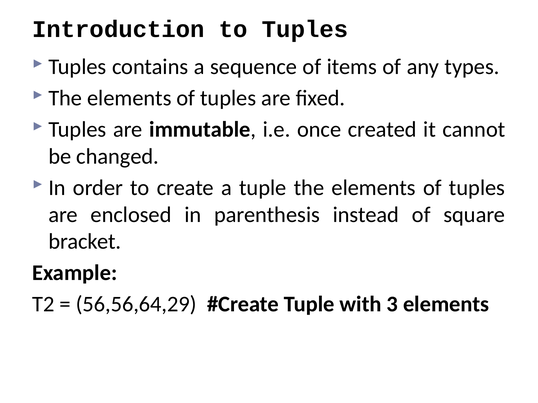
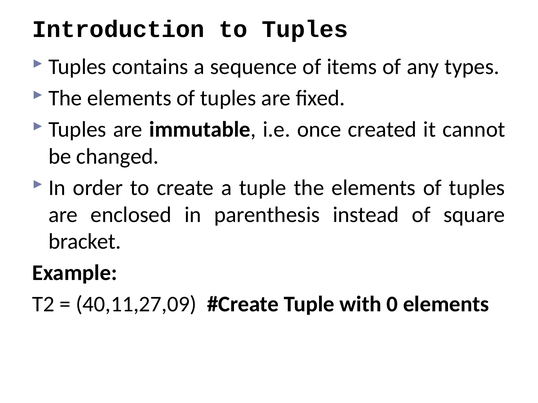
56,56,64,29: 56,56,64,29 -> 40,11,27,09
3: 3 -> 0
